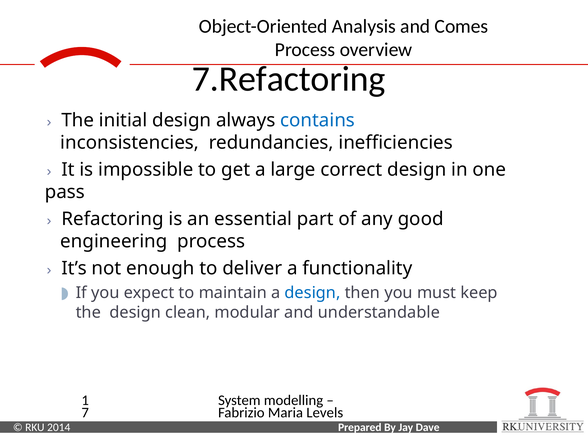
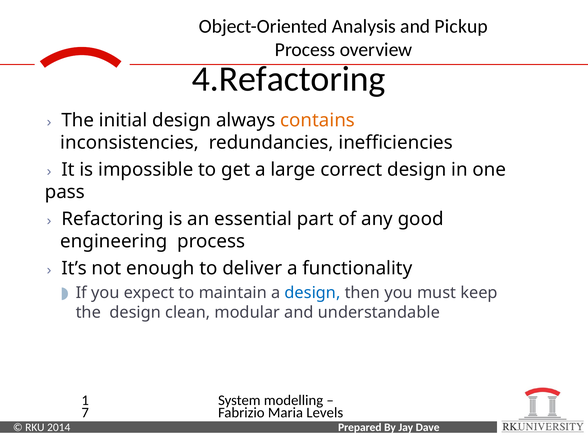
Comes: Comes -> Pickup
7.Refactoring: 7.Refactoring -> 4.Refactoring
contains colour: blue -> orange
